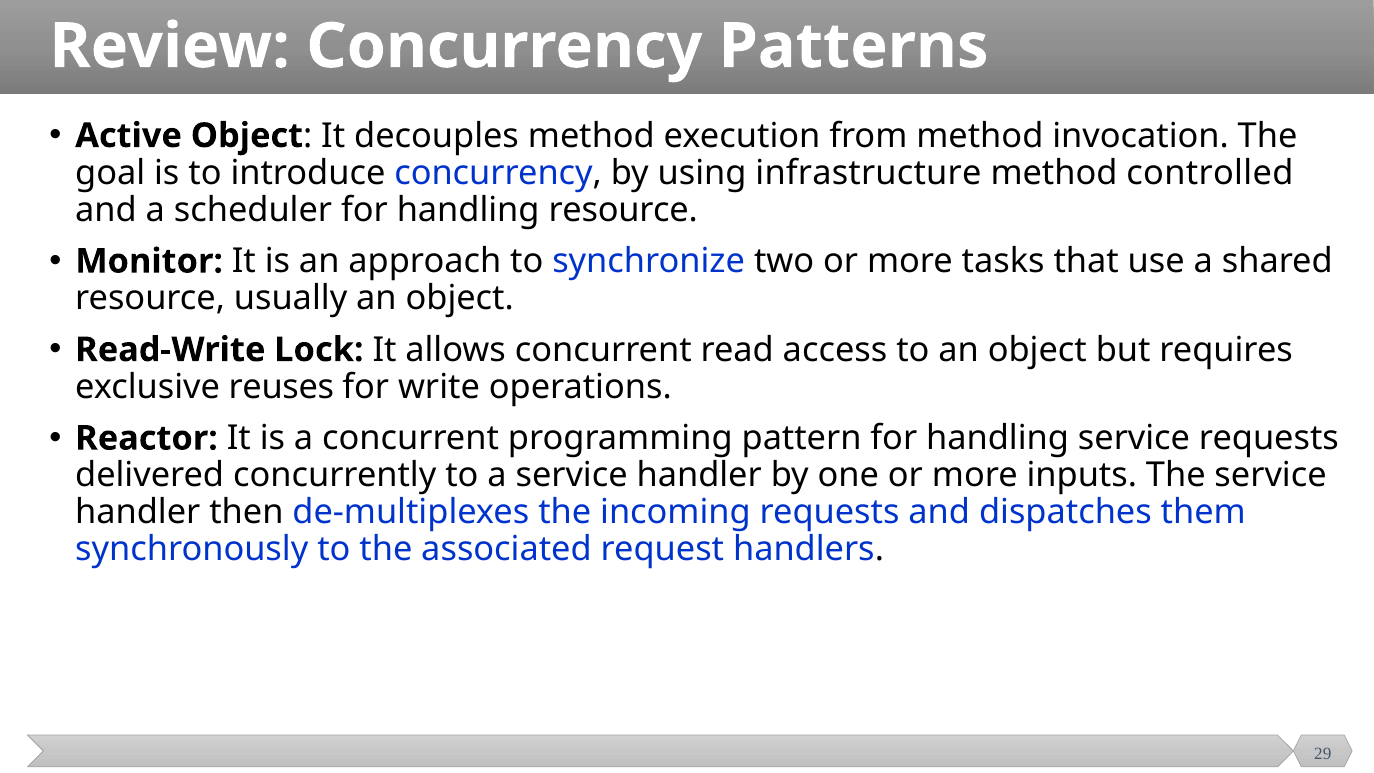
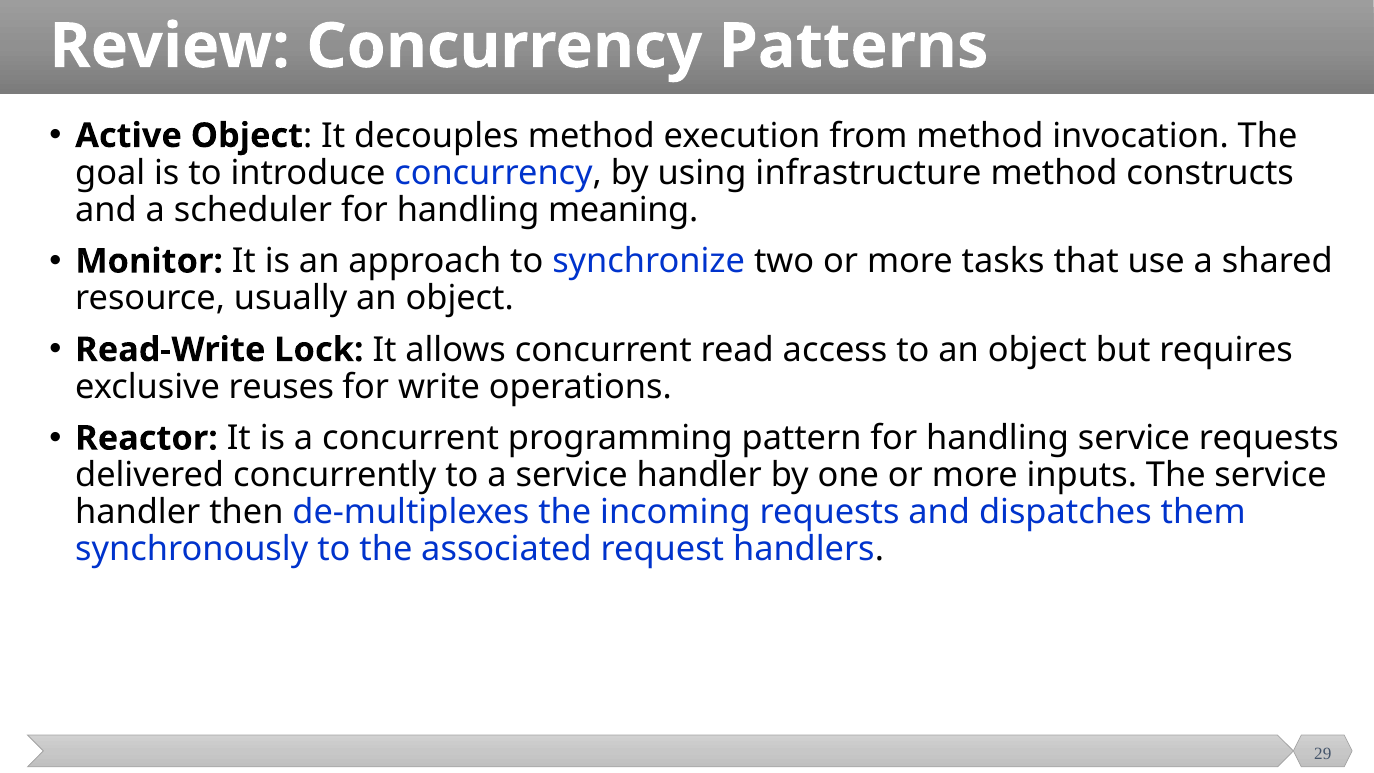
controlled: controlled -> constructs
handling resource: resource -> meaning
